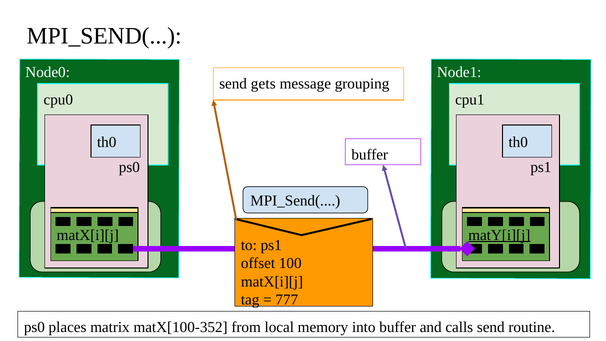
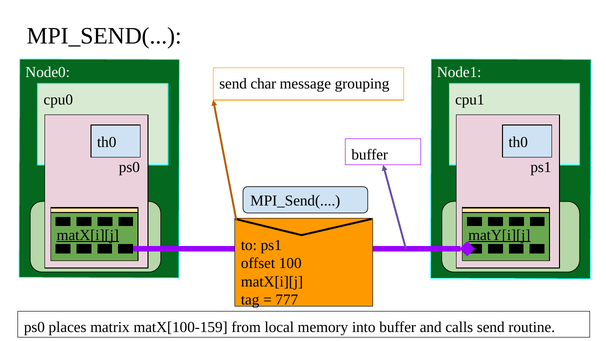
gets: gets -> char
matX[i][j at (88, 235) underline: none -> present
matX[100-352: matX[100-352 -> matX[100-159
